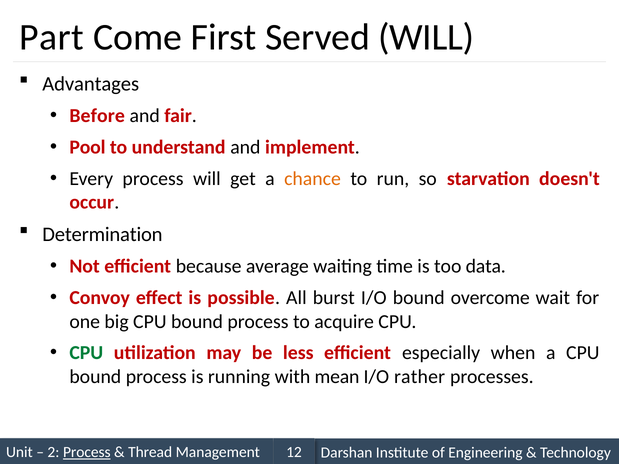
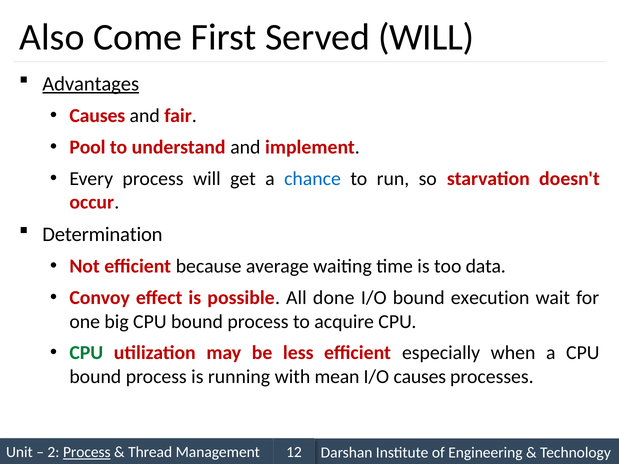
Part: Part -> Also
Advantages underline: none -> present
Before at (97, 116): Before -> Causes
chance colour: orange -> blue
burst: burst -> done
overcome: overcome -> execution
I/O rather: rather -> causes
